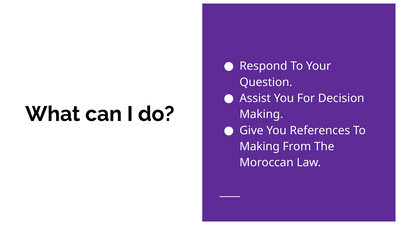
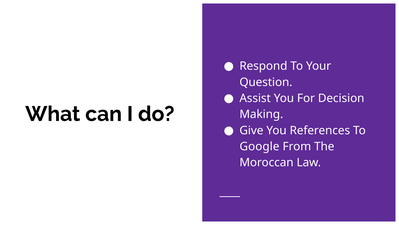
Making at (260, 146): Making -> Google
